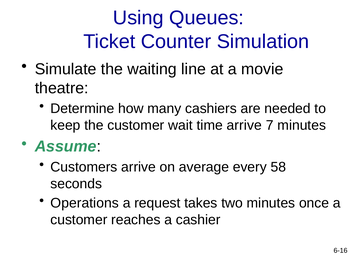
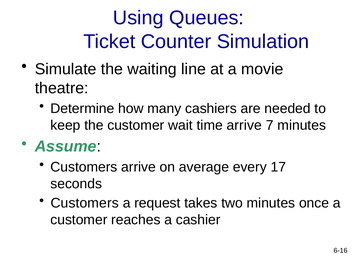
58: 58 -> 17
Operations at (85, 203): Operations -> Customers
